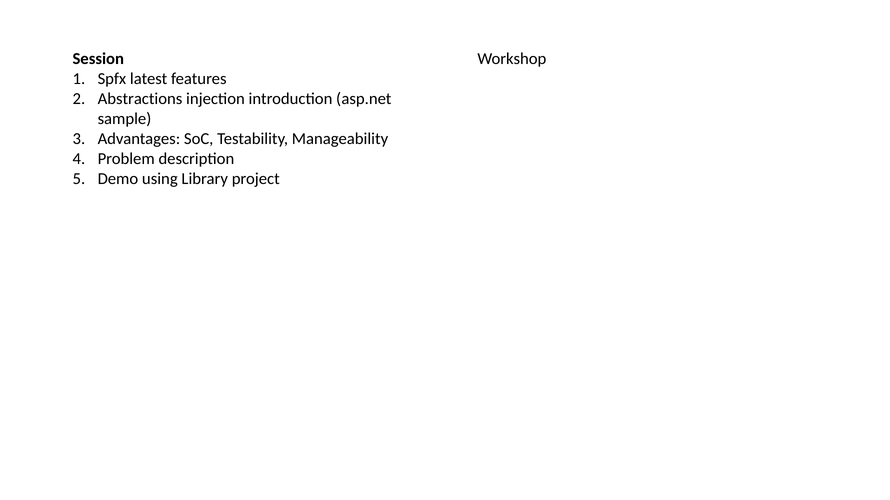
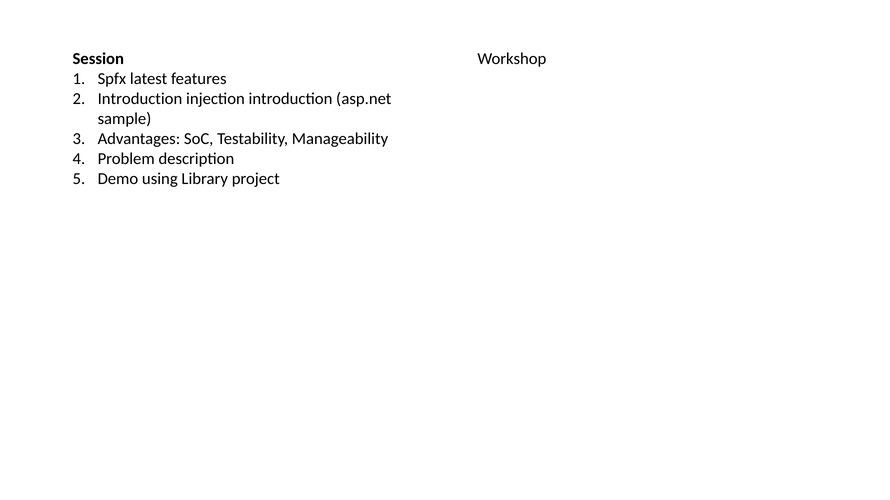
Abstractions at (140, 99): Abstractions -> Introduction
